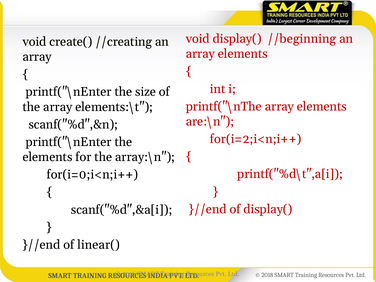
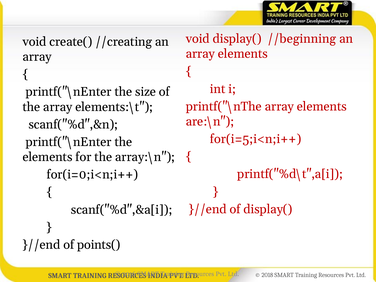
for(i=2;i<n;i++: for(i=2;i<n;i++ -> for(i=5;i<n;i++
linear(: linear( -> points(
